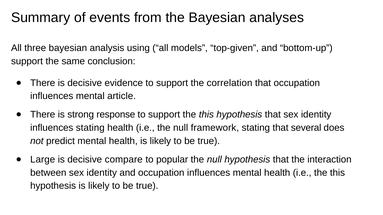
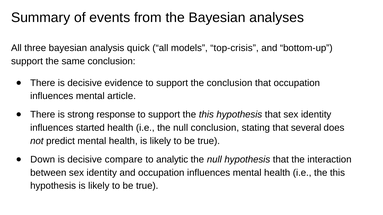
using: using -> quick
top-given: top-given -> top-crisis
the correlation: correlation -> conclusion
influences stating: stating -> started
null framework: framework -> conclusion
Large: Large -> Down
popular: popular -> analytic
